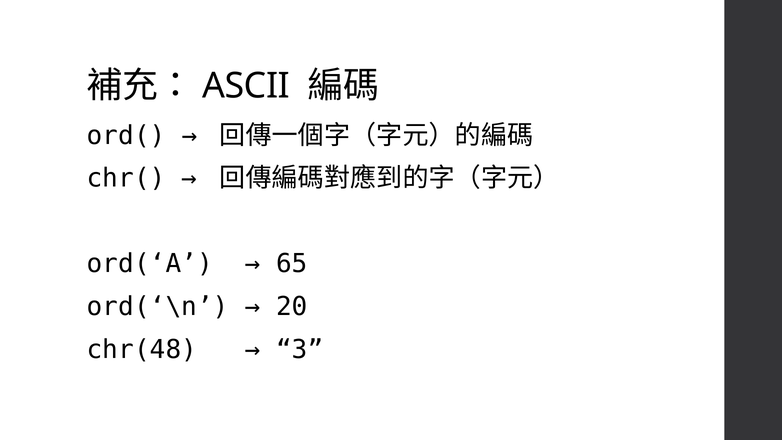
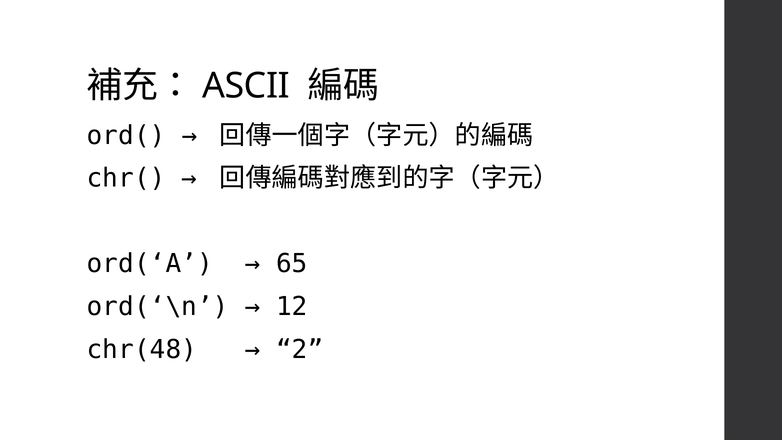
20: 20 -> 12
3: 3 -> 2
